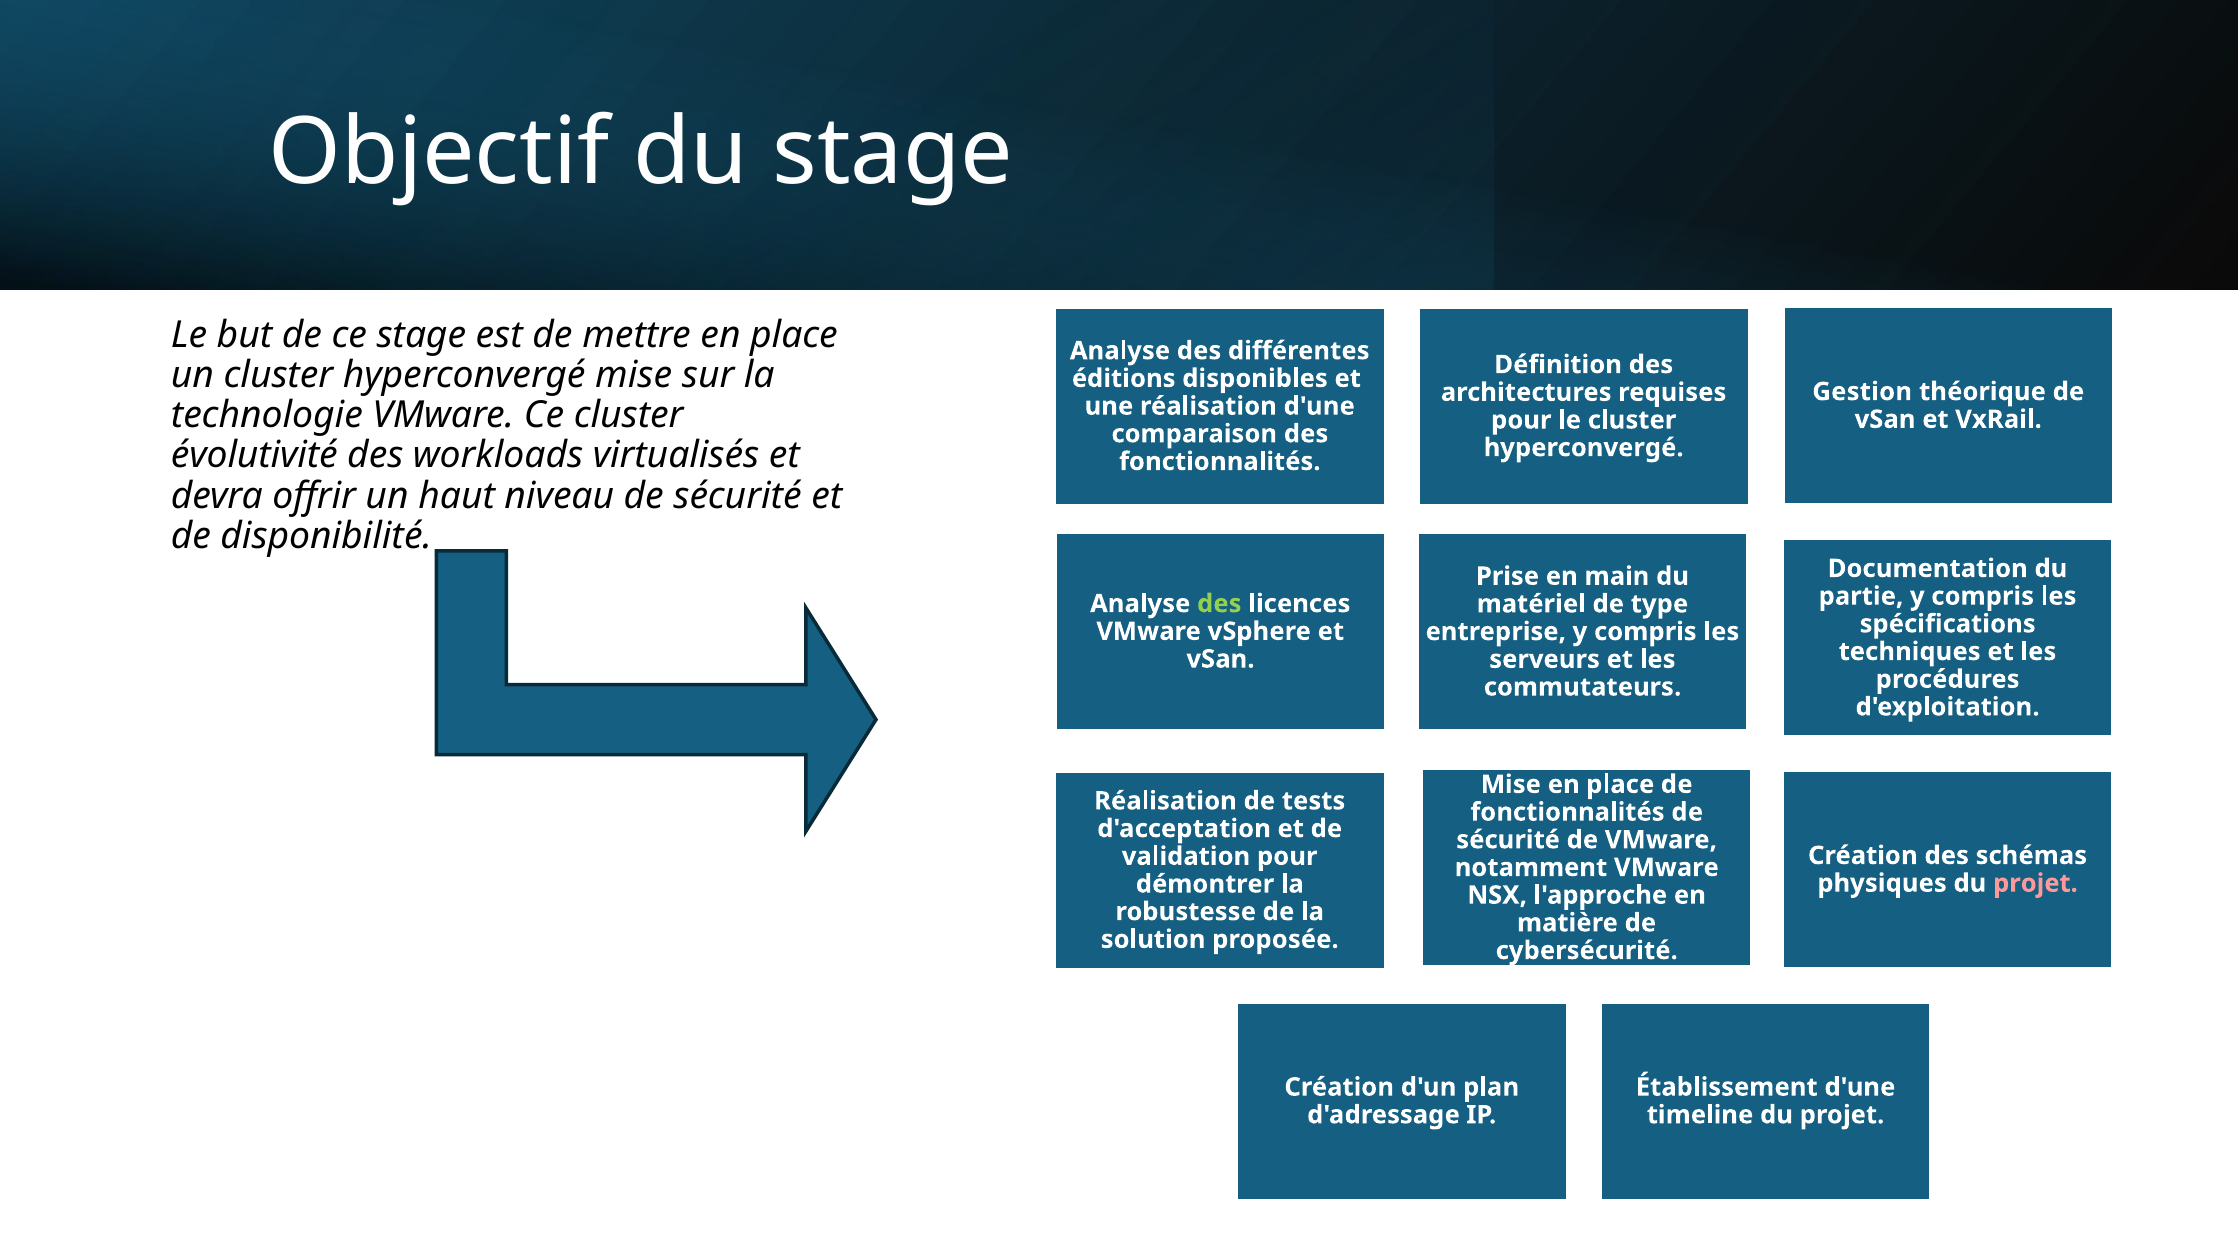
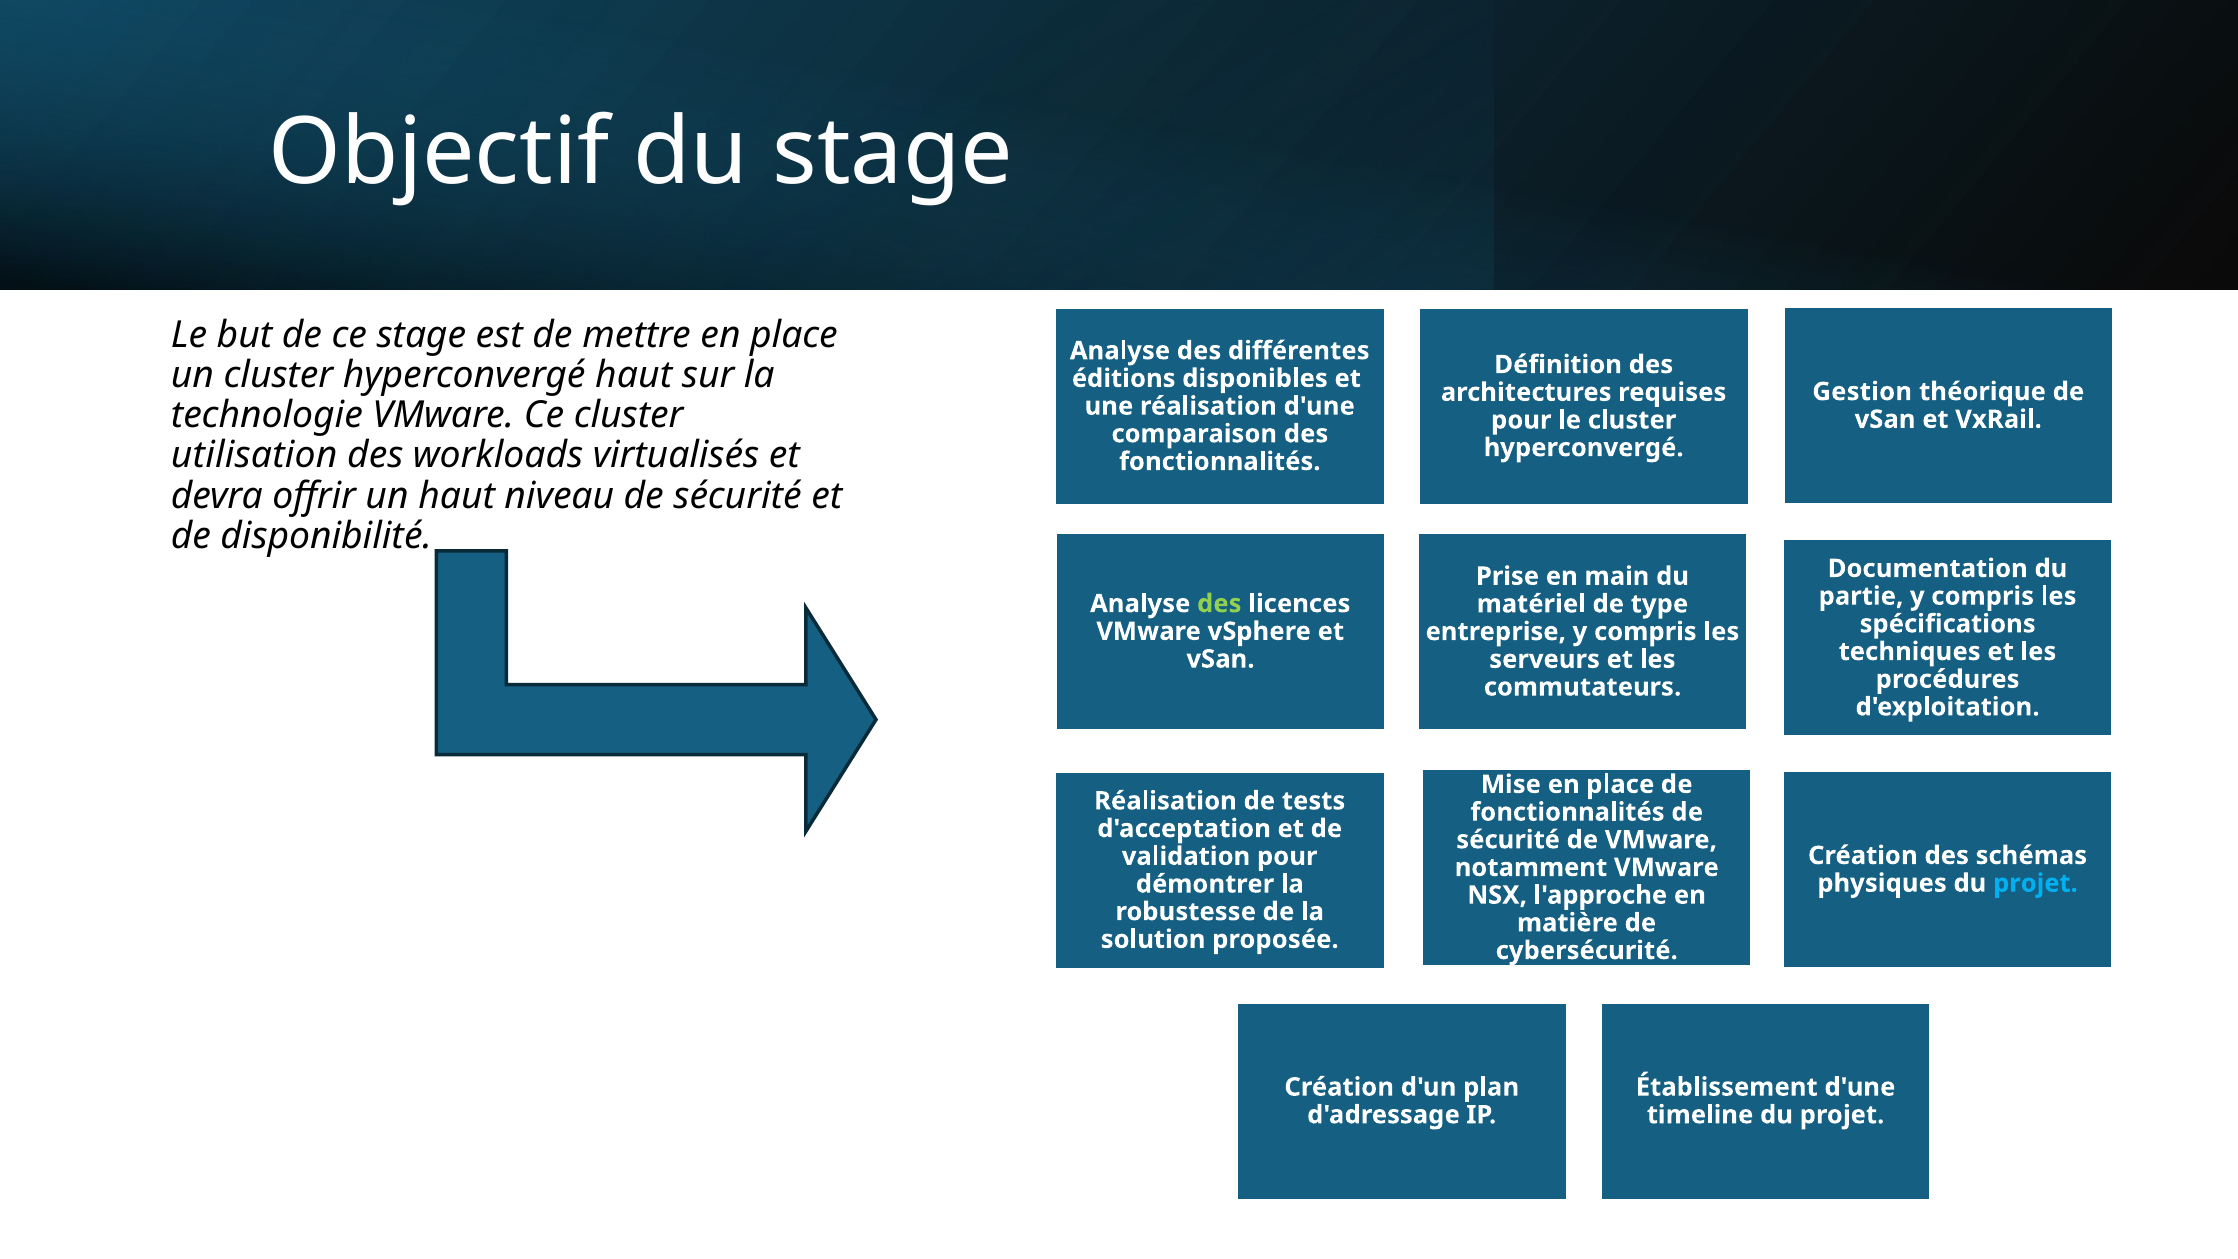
hyperconvergé mise: mise -> haut
évolutivité: évolutivité -> utilisation
projet at (2035, 883) colour: pink -> light blue
